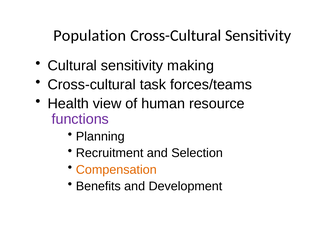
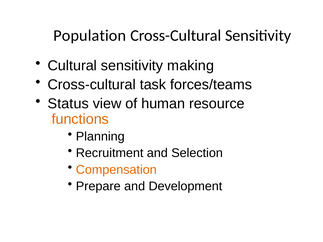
Health: Health -> Status
functions colour: purple -> orange
Benefits: Benefits -> Prepare
